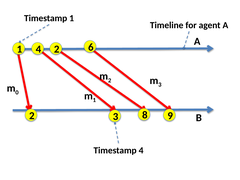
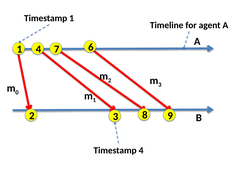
2 at (57, 49): 2 -> 7
